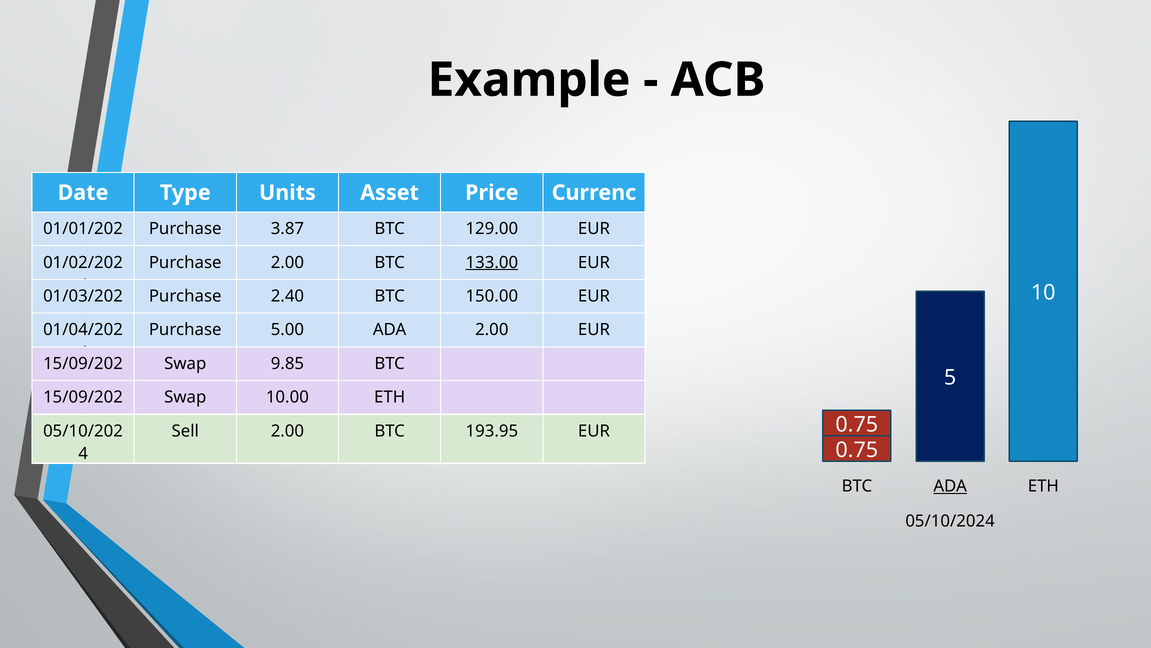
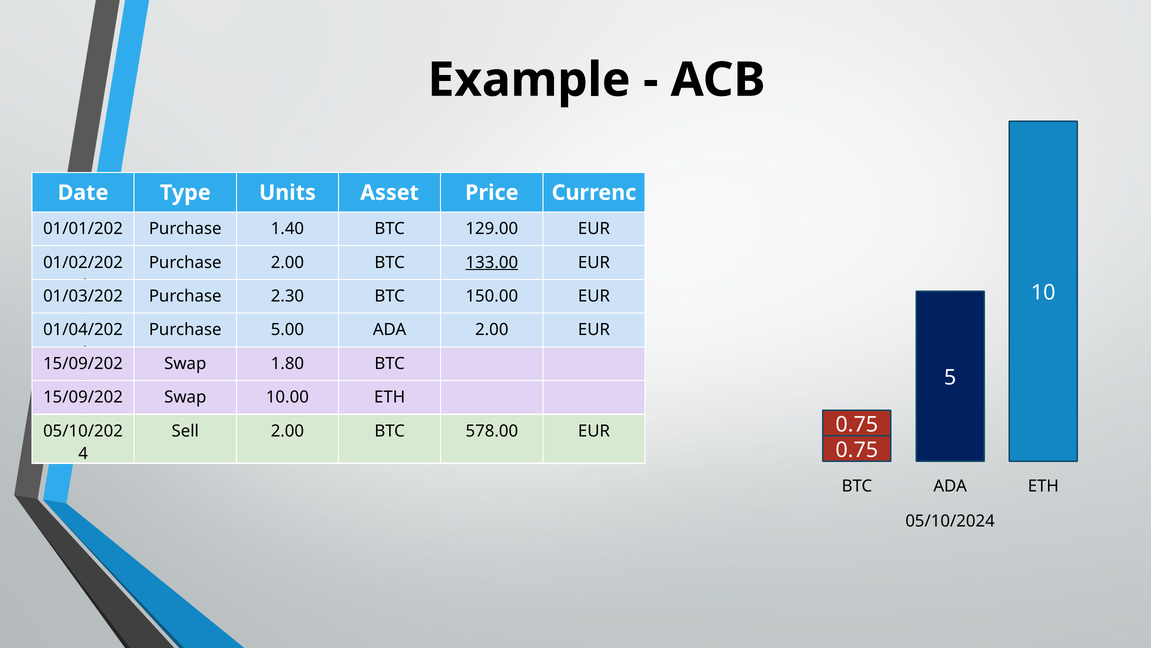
3.87: 3.87 -> 1.40
2.40: 2.40 -> 2.30
9.85: 9.85 -> 1.80
193.95: 193.95 -> 578.00
ADA at (950, 486) underline: present -> none
